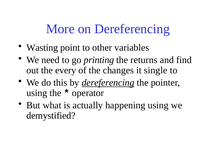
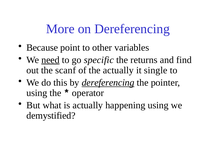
Wasting: Wasting -> Because
need underline: none -> present
printing: printing -> specific
every: every -> scanf
the changes: changes -> actually
